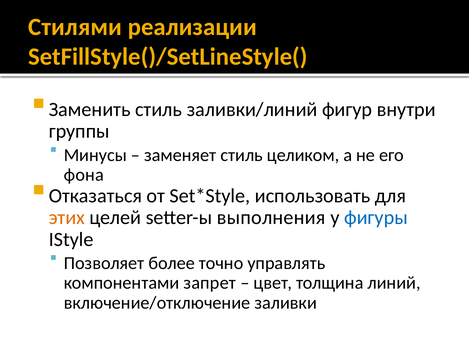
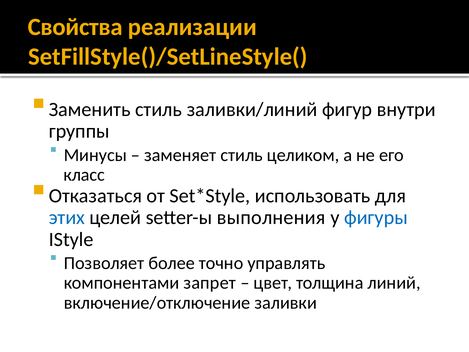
Стилями: Стилями -> Свойства
фона: фона -> класс
этих colour: orange -> blue
